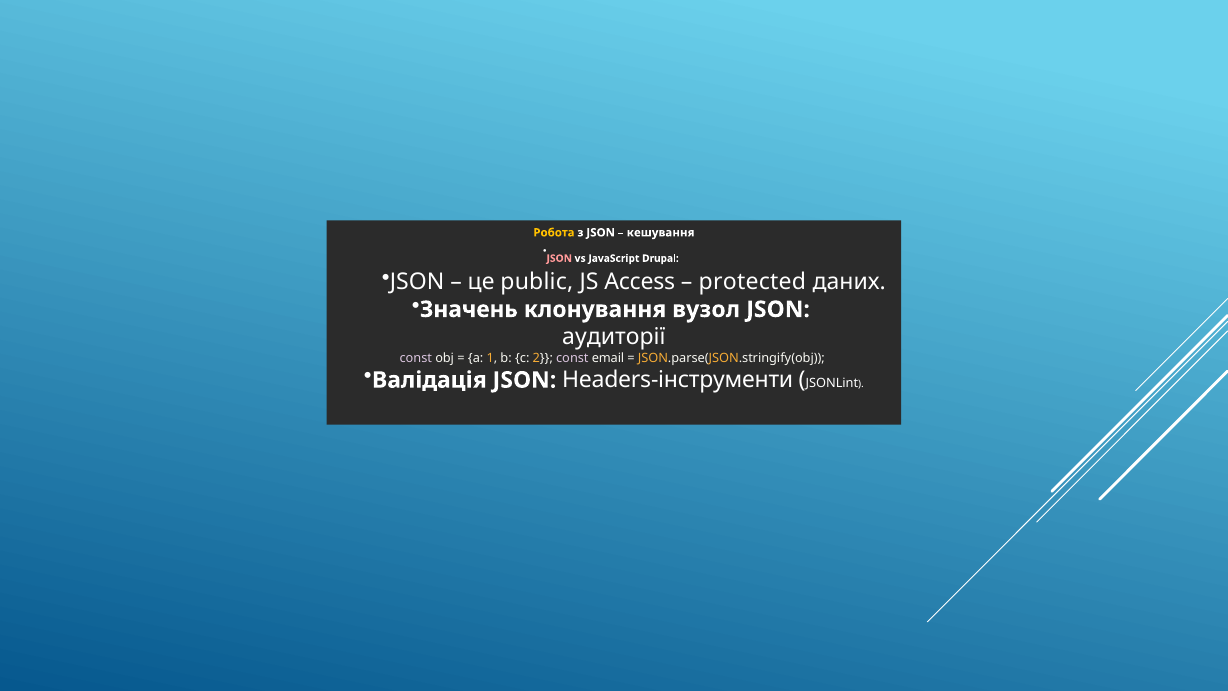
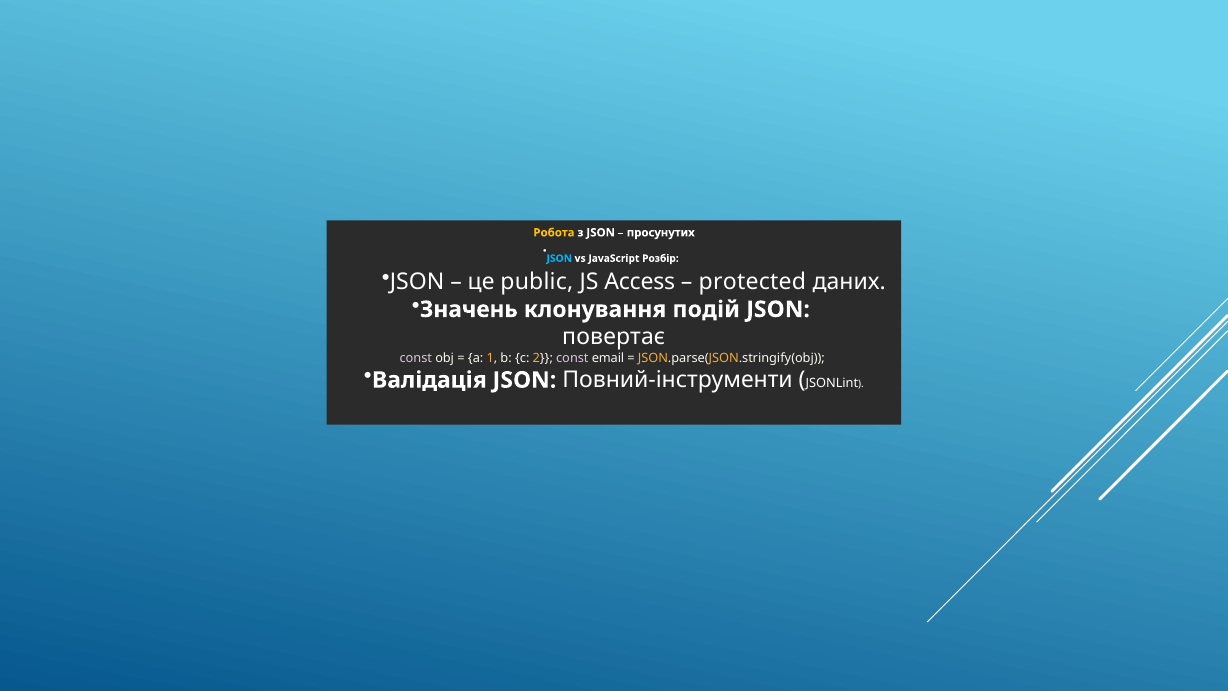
кешування: кешування -> просунутих
JSON at (559, 258) colour: pink -> light blue
Drupal: Drupal -> Розбір
вузол: вузол -> подій
аудиторії: аудиторії -> повертає
Headers-інструменти: Headers-інструменти -> Повний-інструменти
